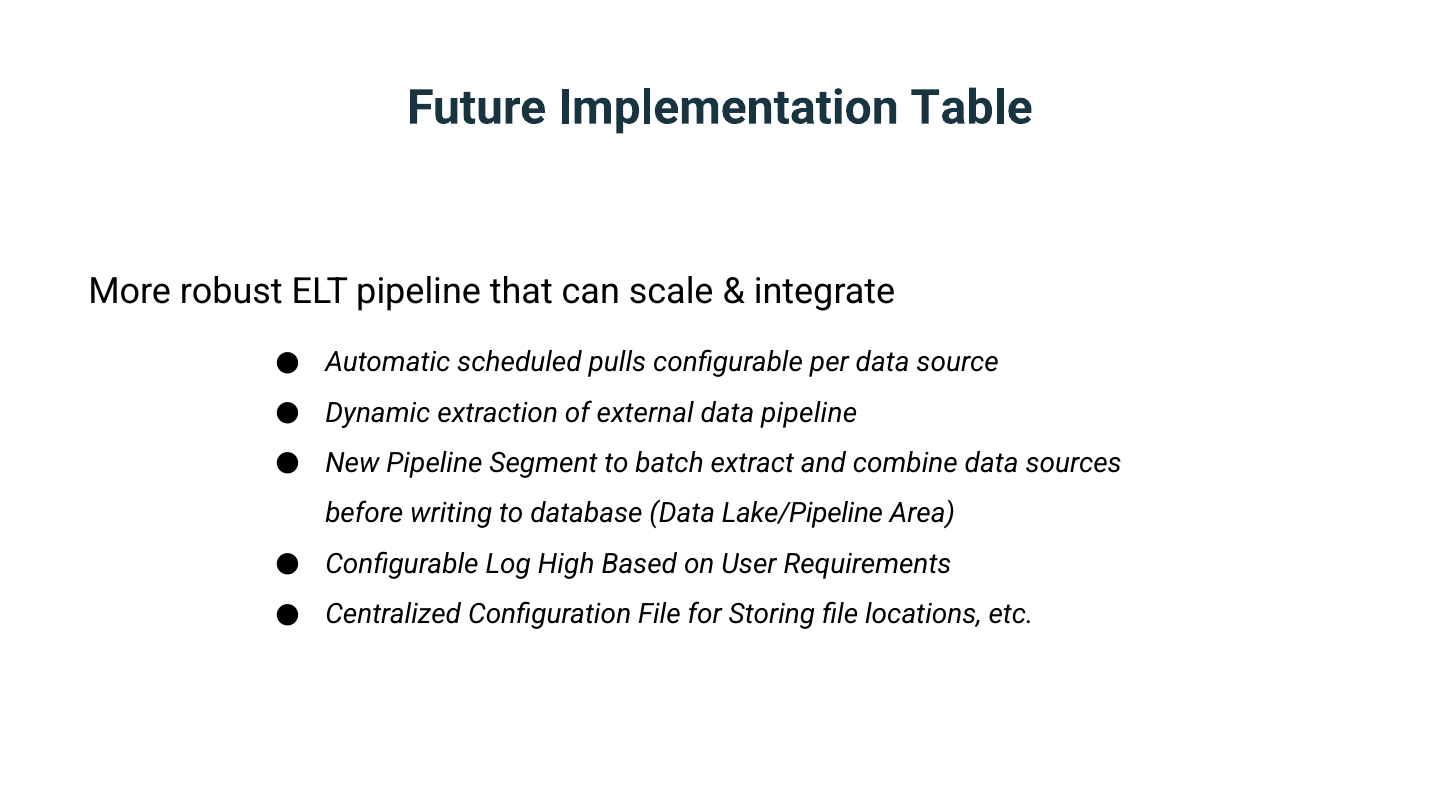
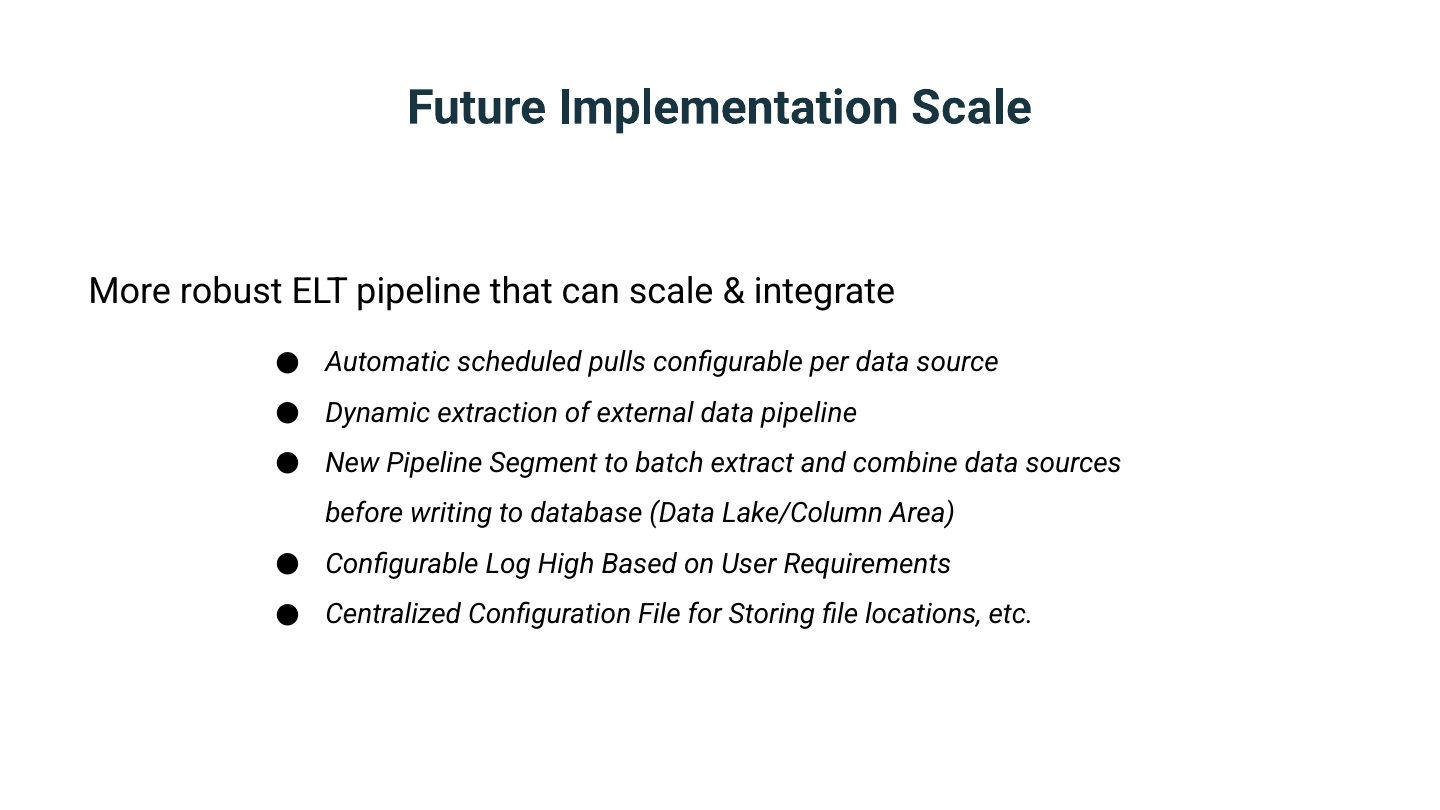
Implementation Table: Table -> Scale
Lake/Pipeline: Lake/Pipeline -> Lake/Column
